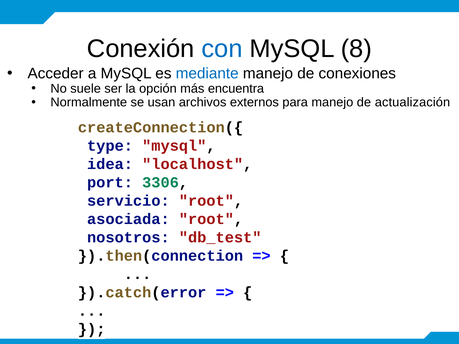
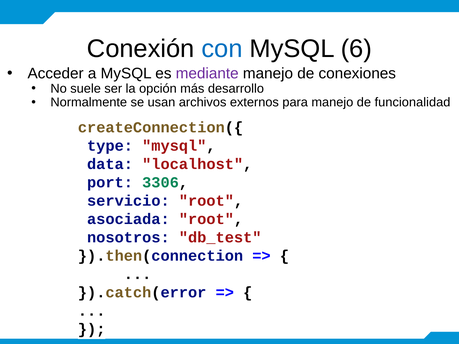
8: 8 -> 6
mediante colour: blue -> purple
encuentra: encuentra -> desarrollo
actualización: actualización -> funcionalidad
idea: idea -> data
